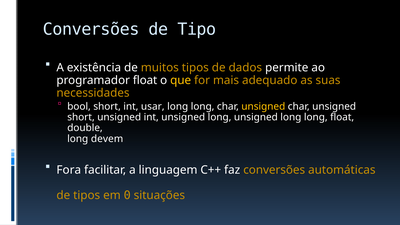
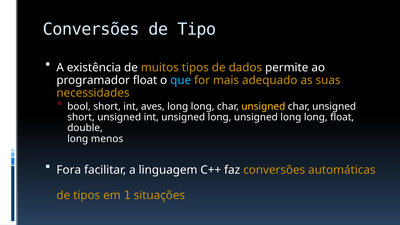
que colour: yellow -> light blue
usar: usar -> aves
devem: devem -> menos
0: 0 -> 1
